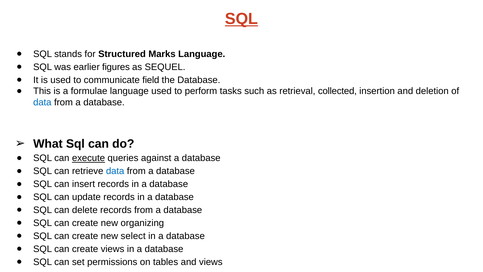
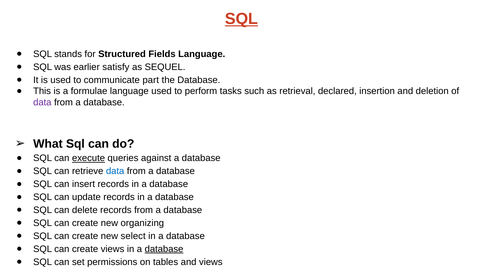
Marks: Marks -> Fields
figures: figures -> satisfy
field: field -> part
collected: collected -> declared
data at (42, 102) colour: blue -> purple
database at (164, 249) underline: none -> present
